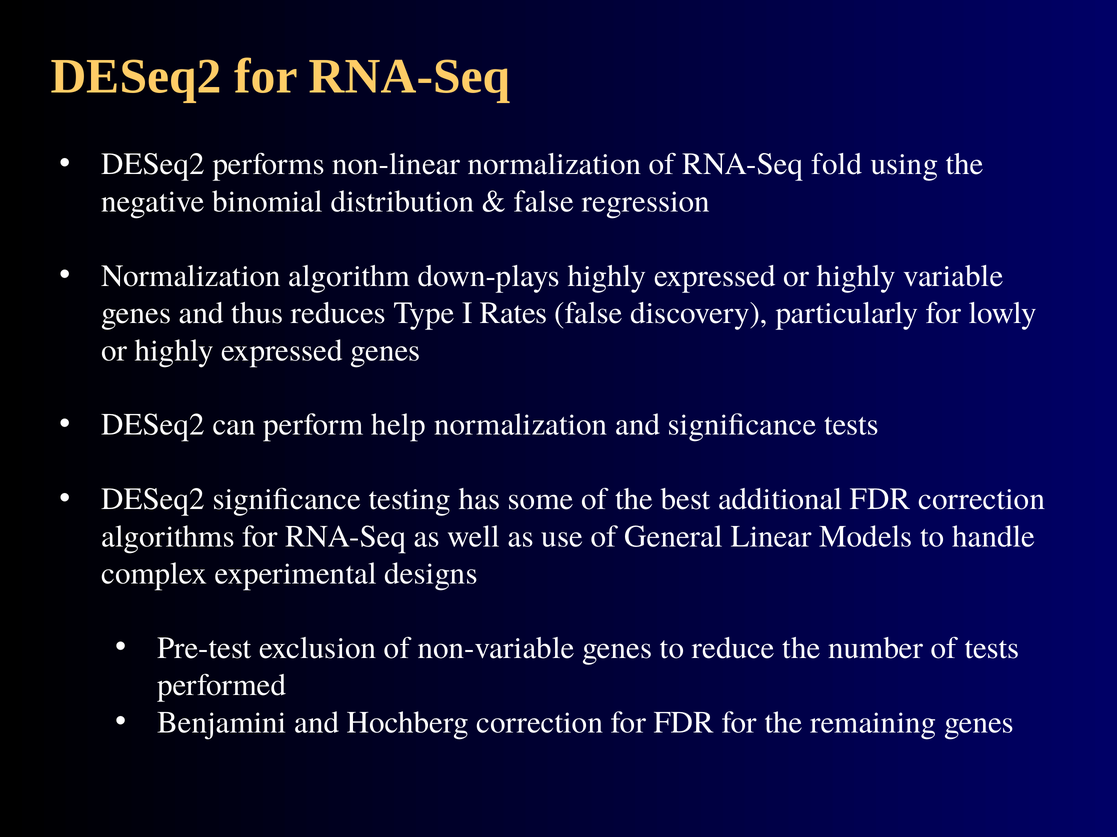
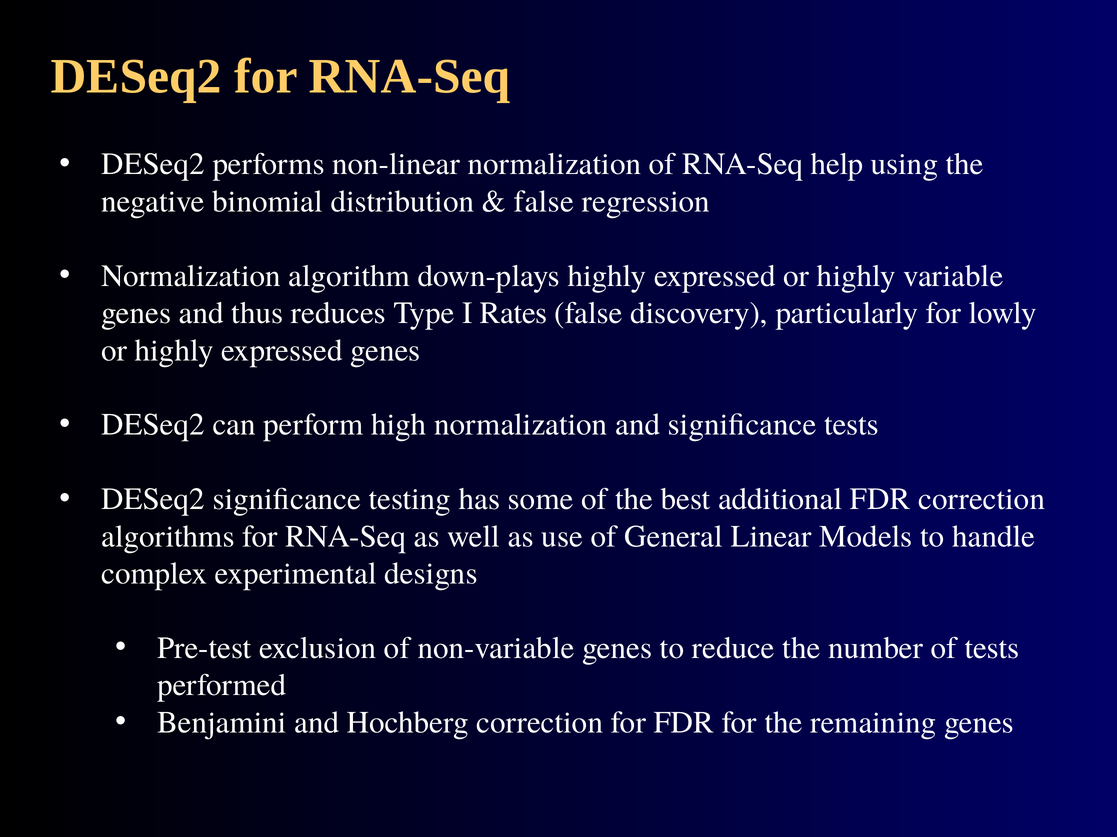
fold: fold -> help
help: help -> high
